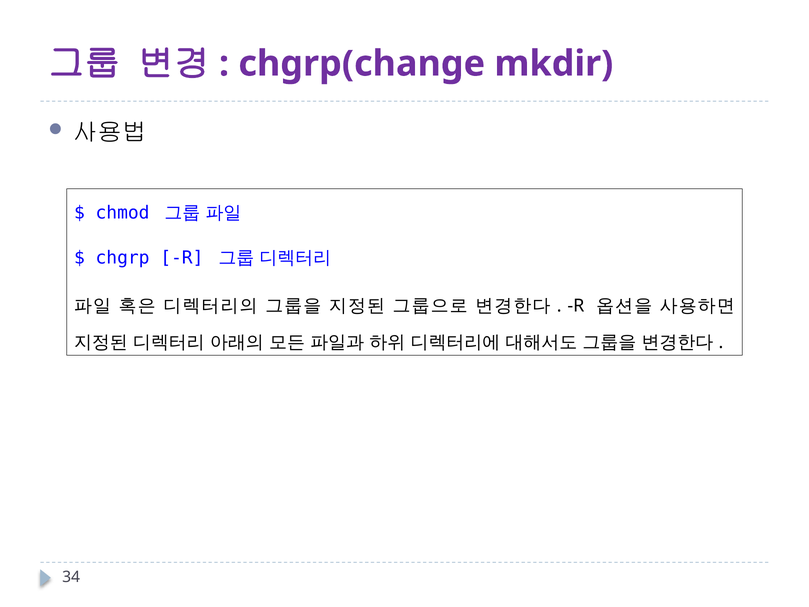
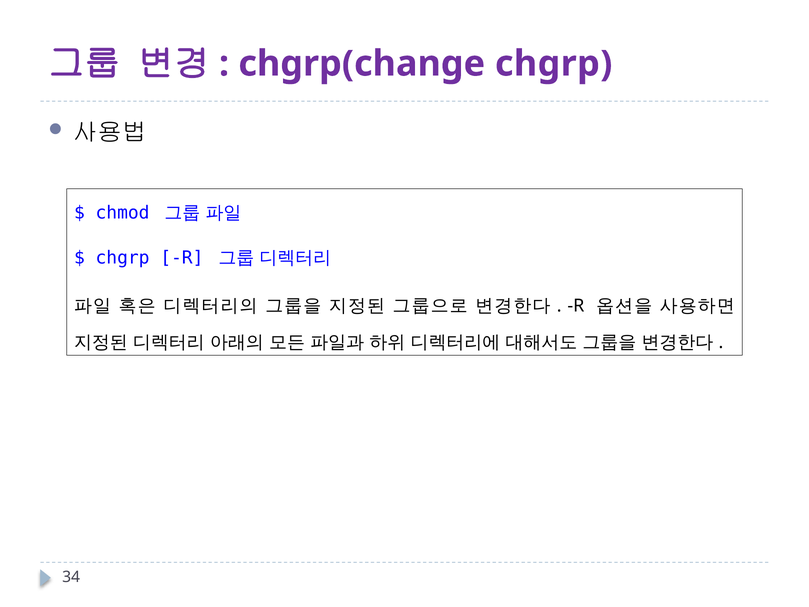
chgrp(change mkdir: mkdir -> chgrp
